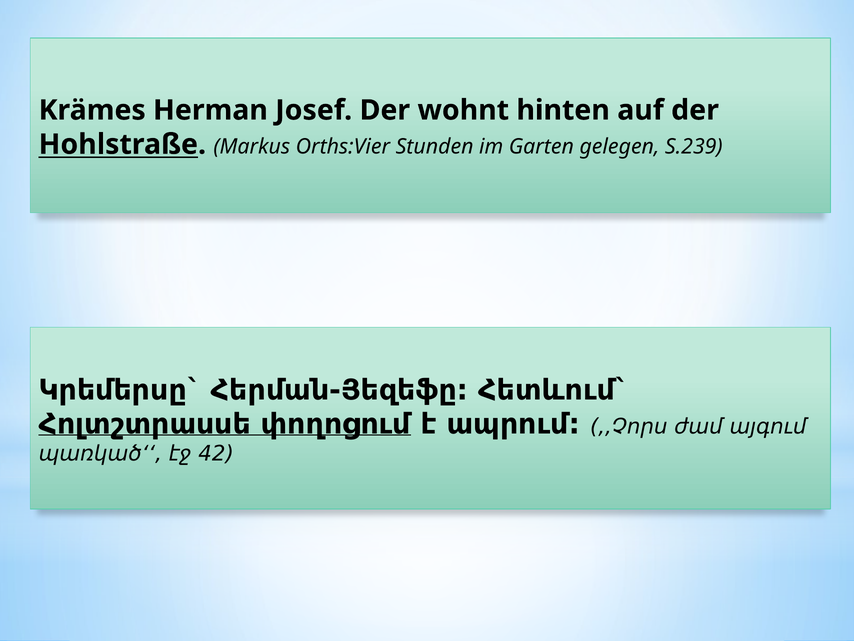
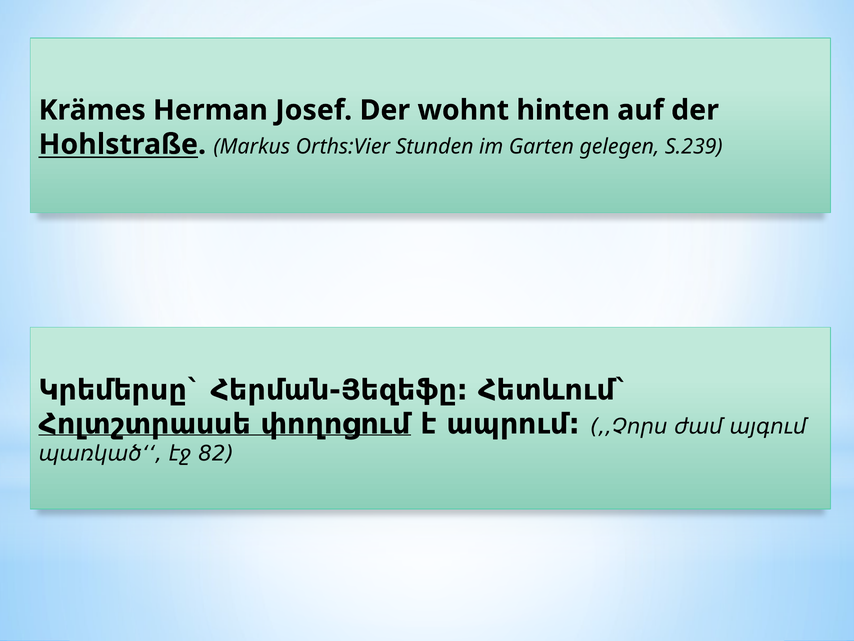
42: 42 -> 82
